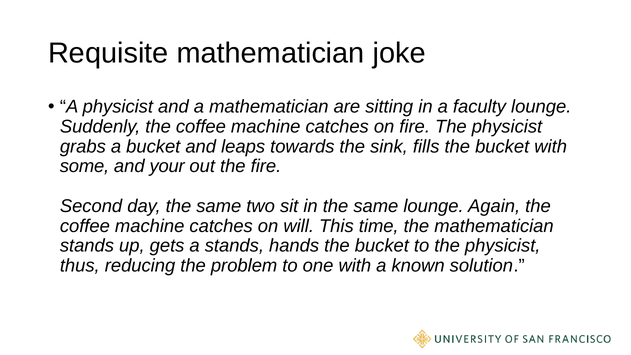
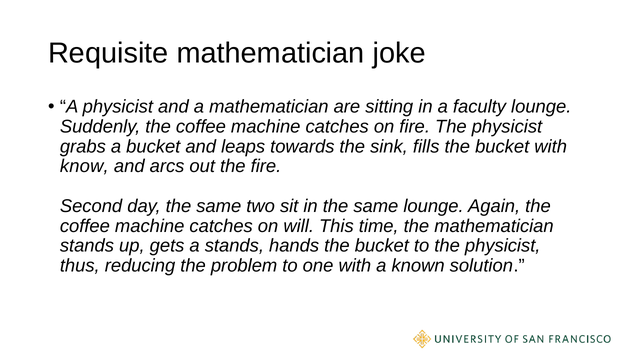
some: some -> know
your: your -> arcs
